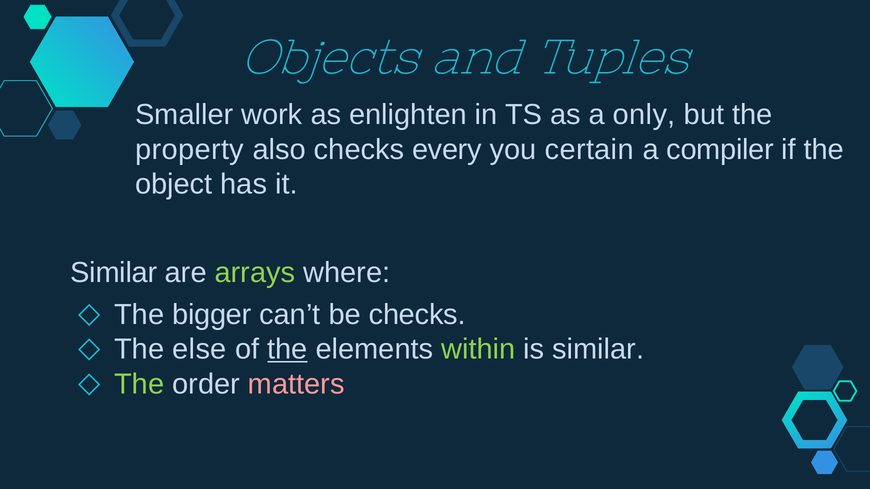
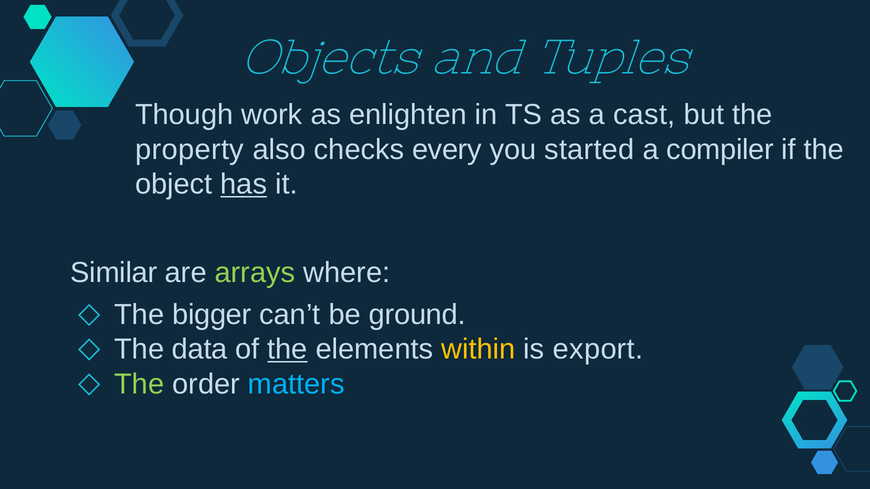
Smaller: Smaller -> Though
only: only -> cast
certain: certain -> started
has underline: none -> present
be checks: checks -> ground
else: else -> data
within colour: light green -> yellow
is similar: similar -> export
matters colour: pink -> light blue
